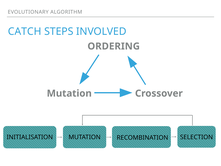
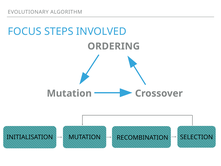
CATCH: CATCH -> FOCUS
